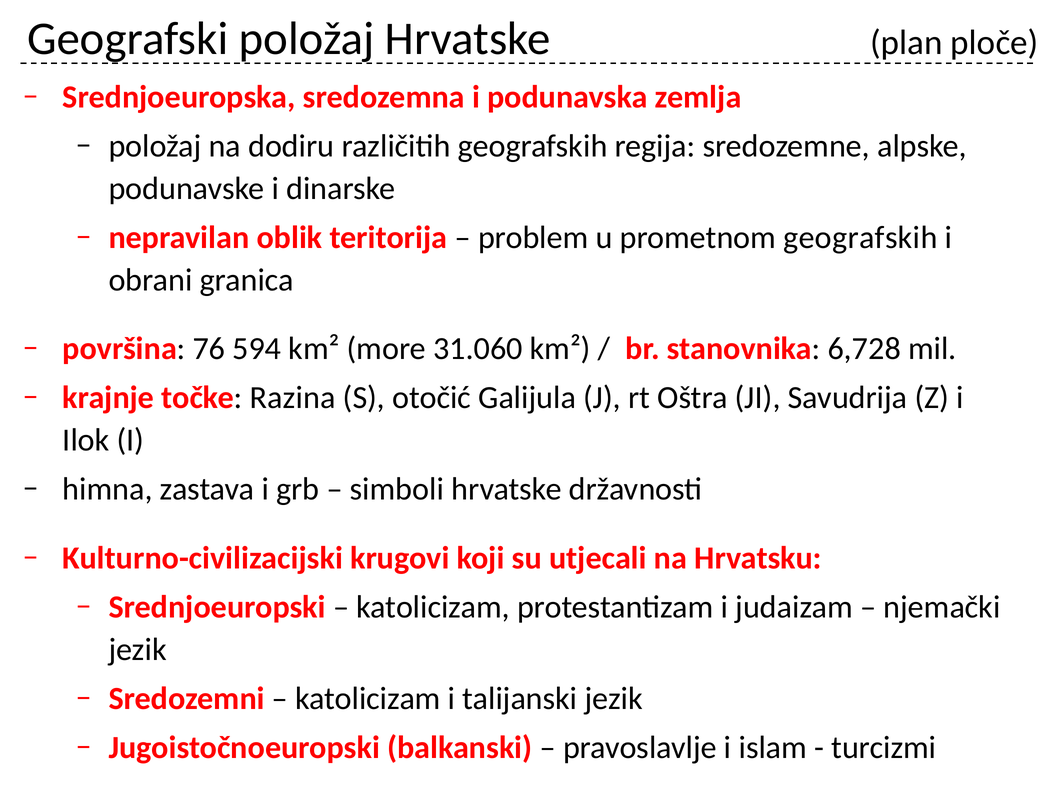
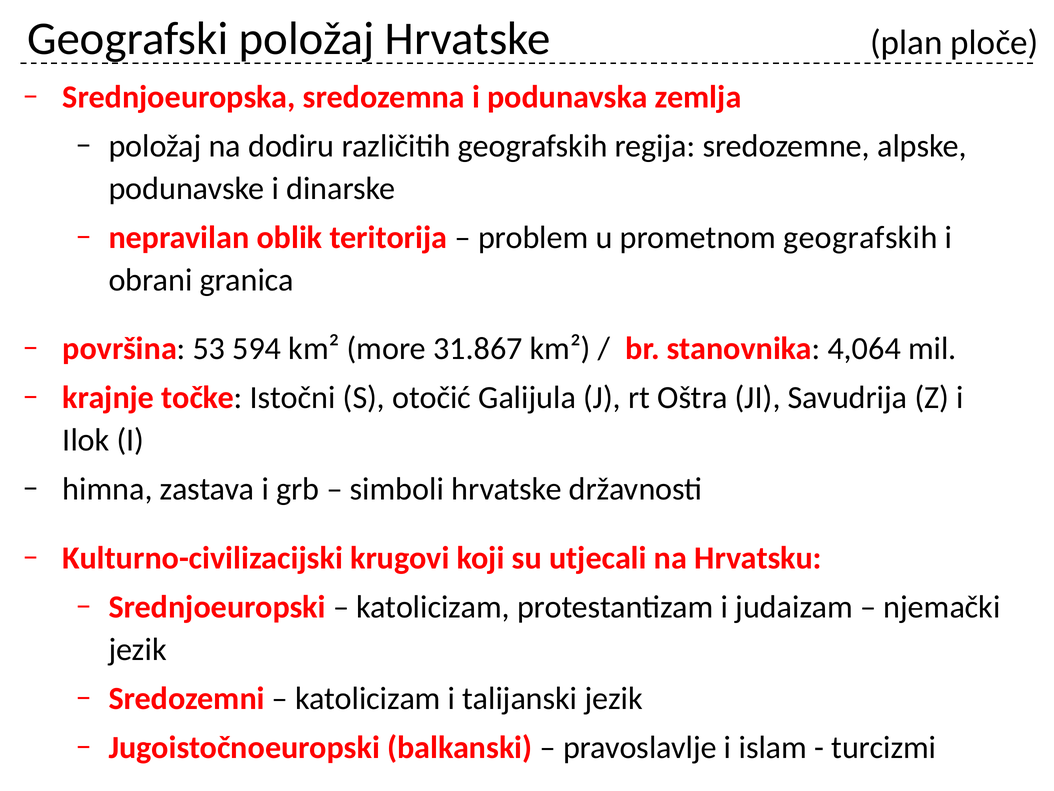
76: 76 -> 53
31.060: 31.060 -> 31.867
6,728: 6,728 -> 4,064
Razina: Razina -> Istočni
